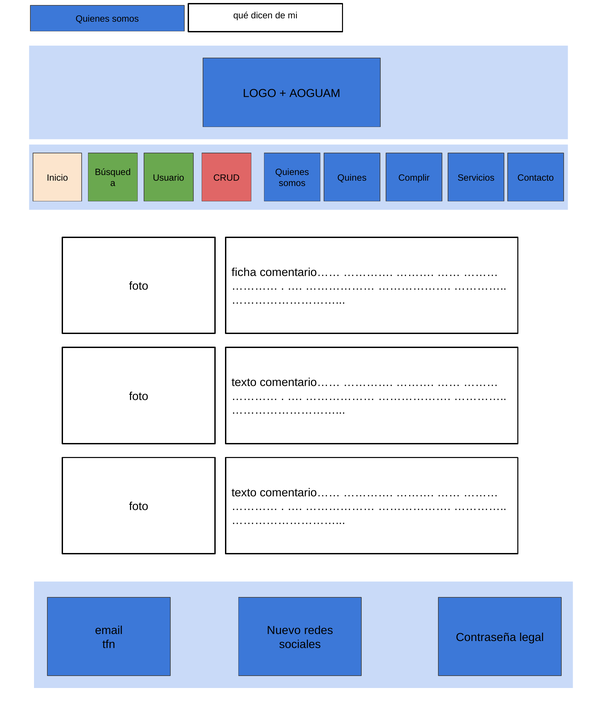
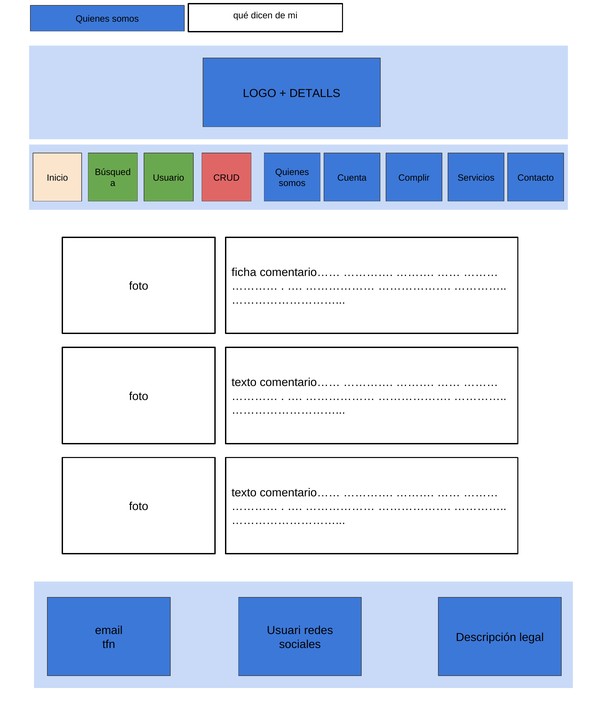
AOGUAM: AOGUAM -> DETALLS
Quines: Quines -> Cuenta
Nuevo: Nuevo -> Usuari
Contraseña: Contraseña -> Descripción
